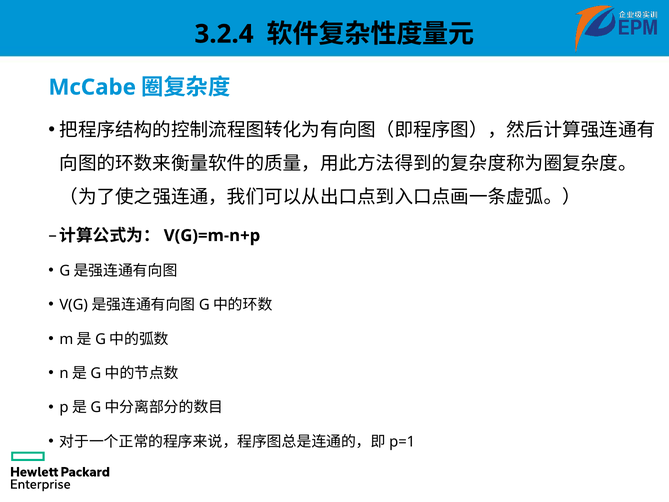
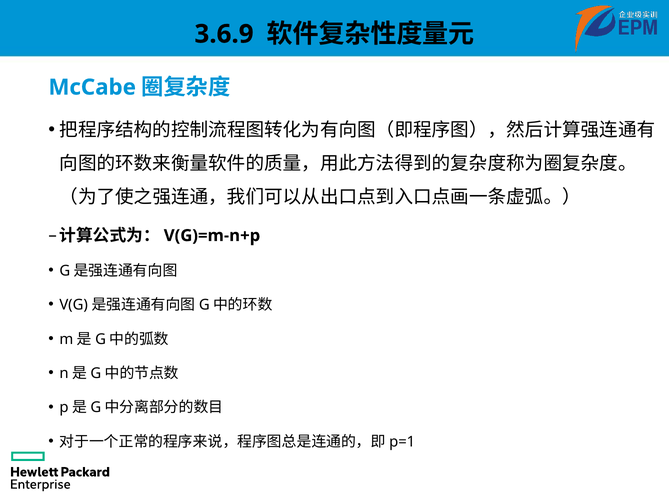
3.2.4: 3.2.4 -> 3.6.9
